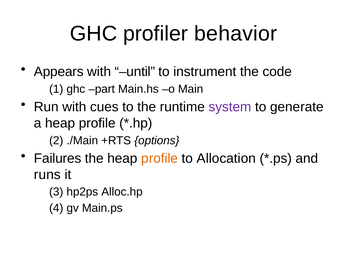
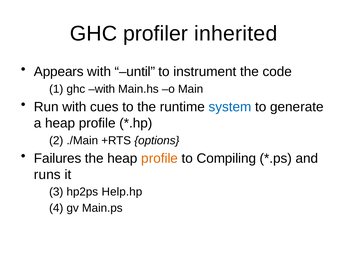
behavior: behavior -> inherited
ghc part: part -> with
system colour: purple -> blue
Allocation: Allocation -> Compiling
Alloc.hp: Alloc.hp -> Help.hp
